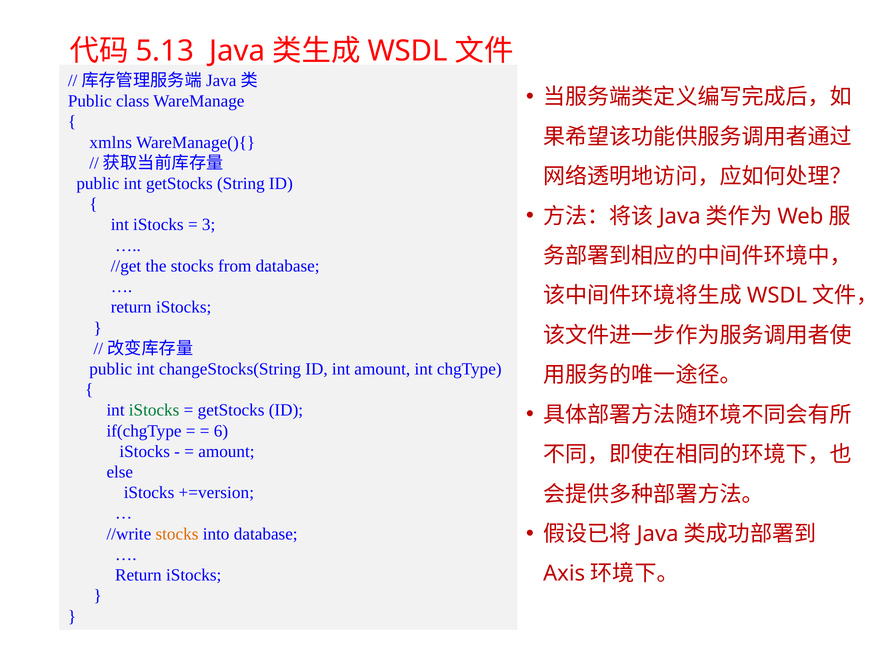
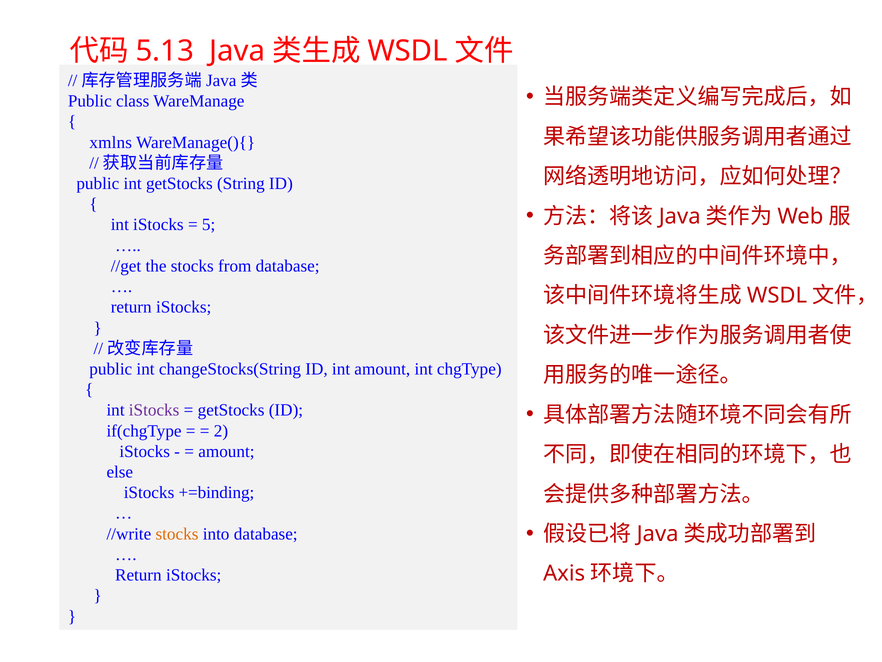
3: 3 -> 5
iStocks at (154, 410) colour: green -> purple
6: 6 -> 2
+=version: +=version -> +=binding
